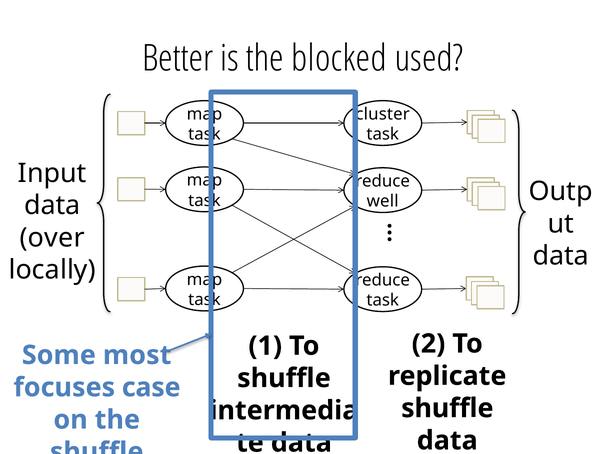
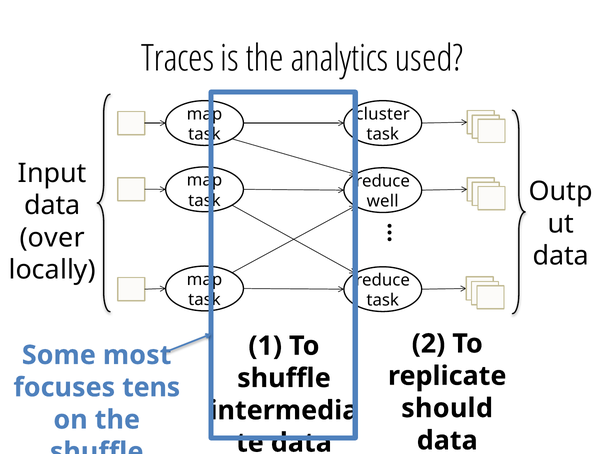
Better: Better -> Traces
blocked: blocked -> analytics
case: case -> tens
shuffle at (447, 409): shuffle -> should
